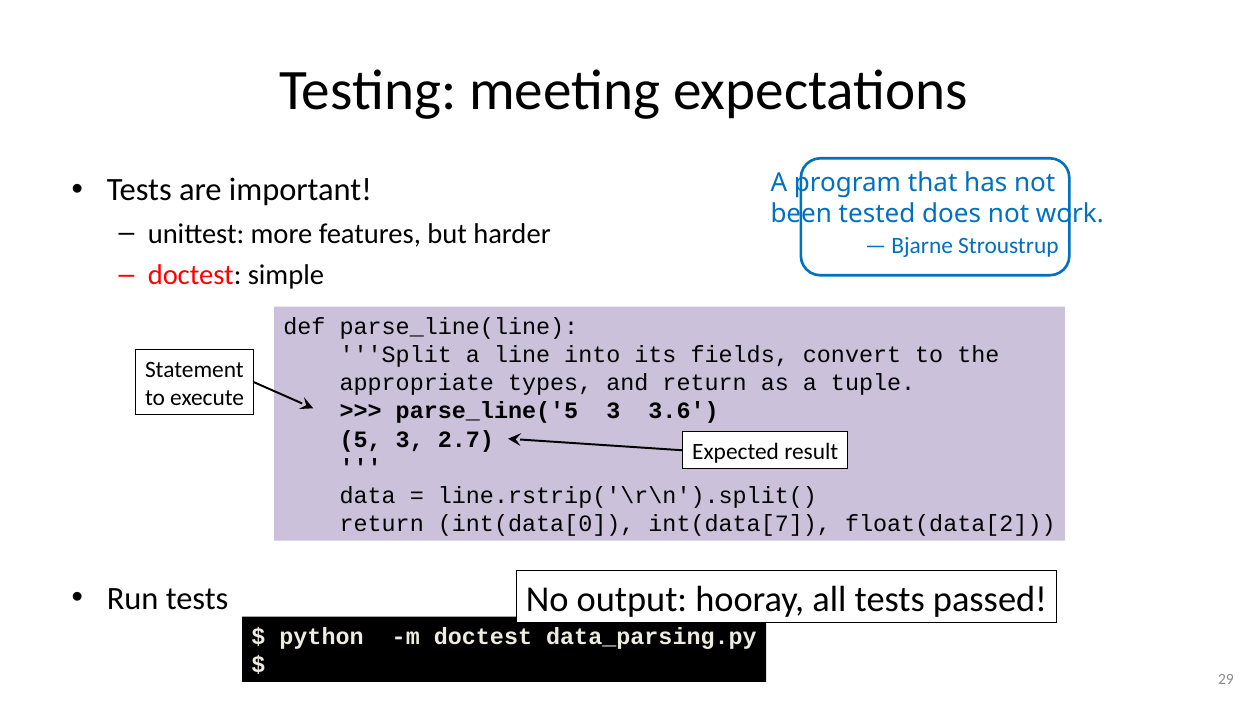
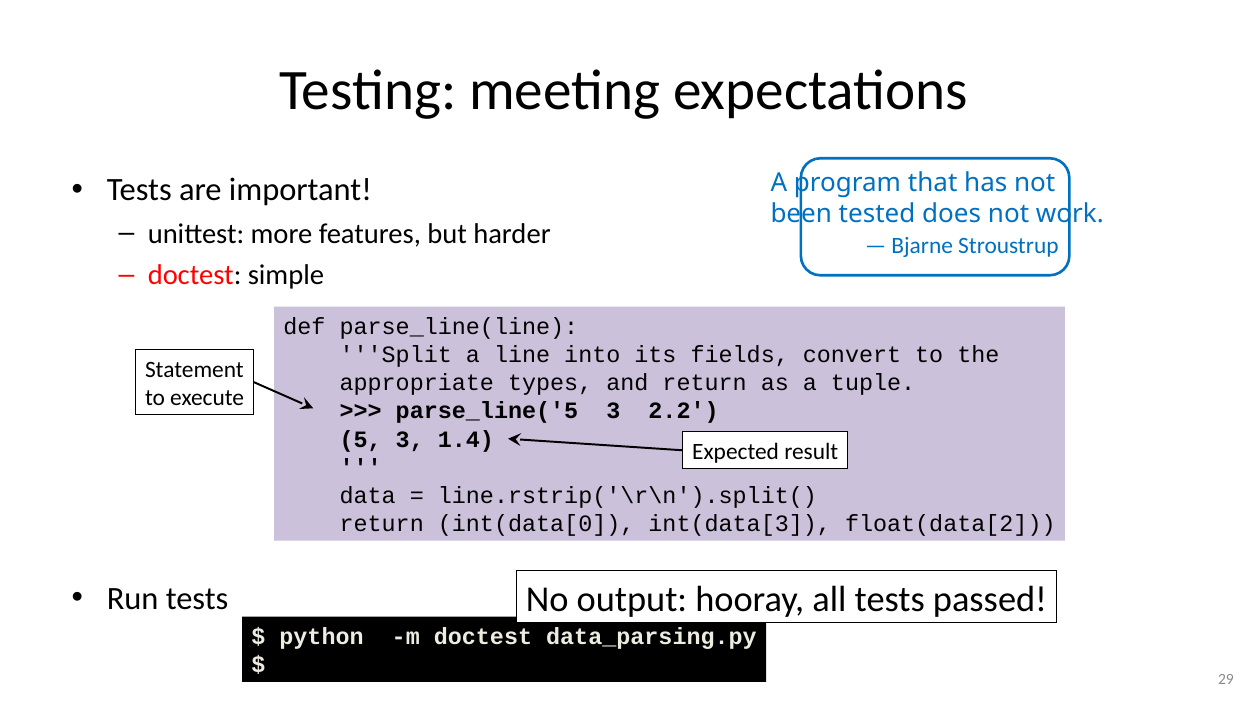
3.6: 3.6 -> 2.2
2.7: 2.7 -> 1.4
int(data[7: int(data[7 -> int(data[3
